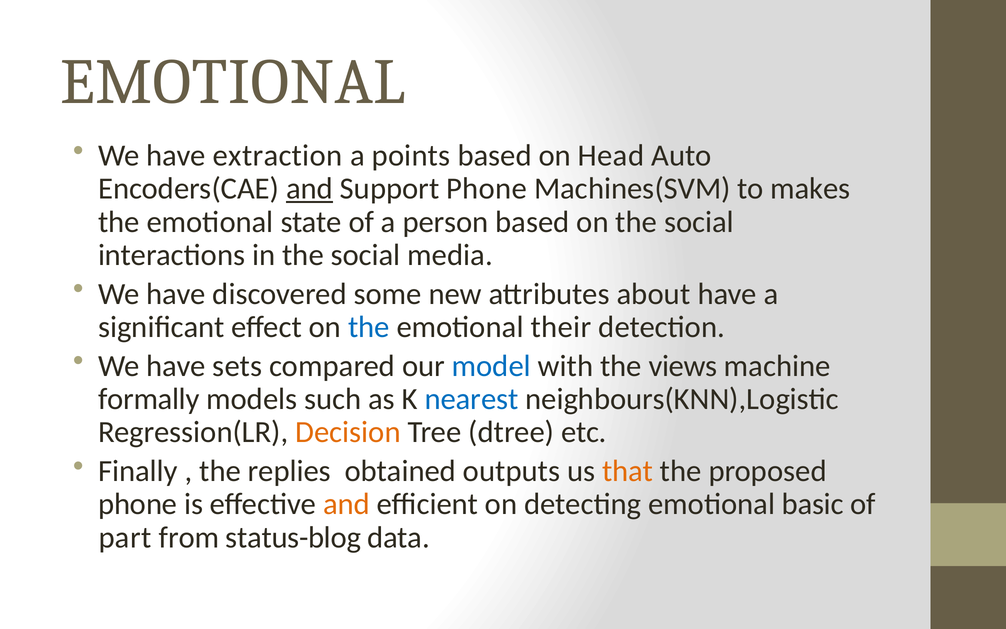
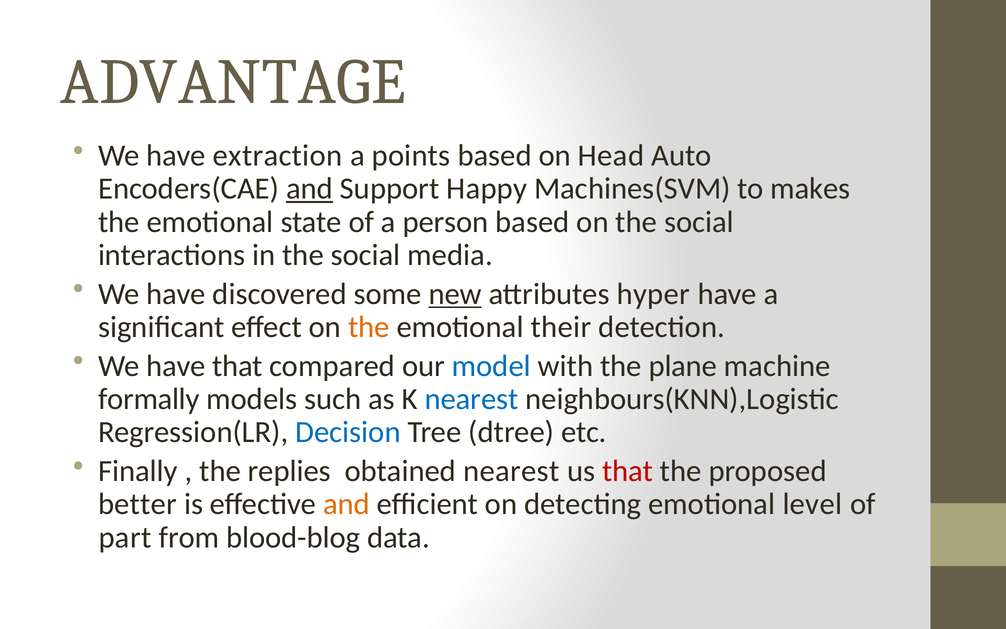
EMOTIONAL at (233, 82): EMOTIONAL -> ADVANTAGE
Support Phone: Phone -> Happy
new underline: none -> present
about: about -> hyper
the at (369, 327) colour: blue -> orange
have sets: sets -> that
views: views -> plane
Decision colour: orange -> blue
obtained outputs: outputs -> nearest
that at (628, 471) colour: orange -> red
phone at (138, 504): phone -> better
basic: basic -> level
status-blog: status-blog -> blood-blog
